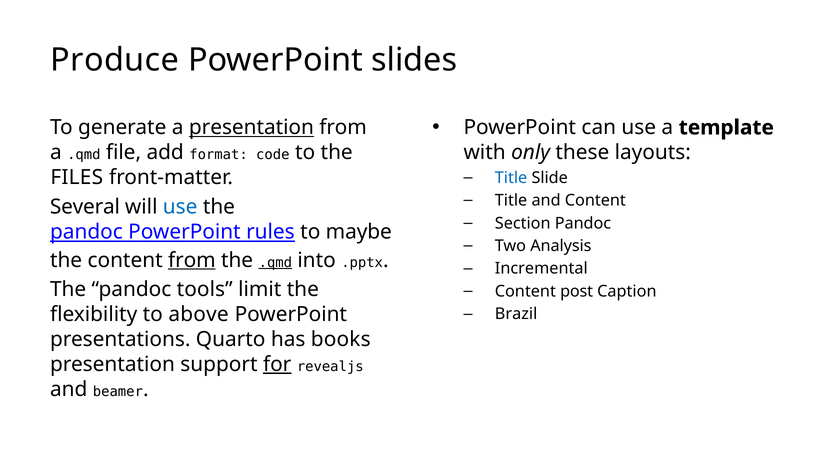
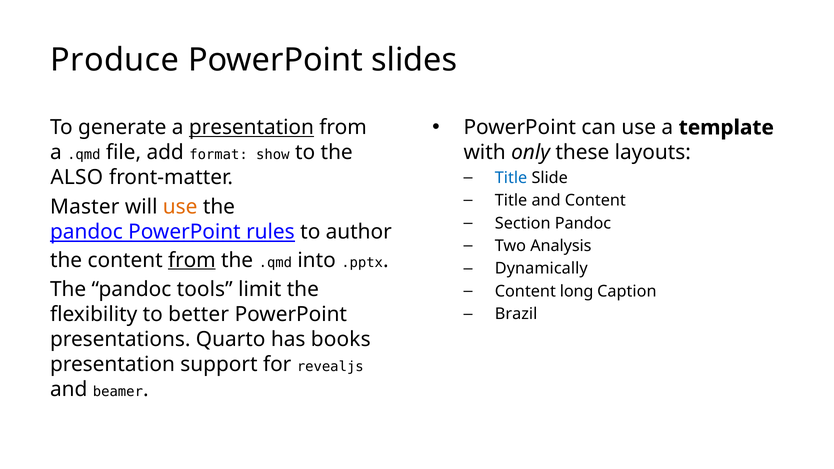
code: code -> show
FILES: FILES -> ALSO
Several: Several -> Master
use at (180, 207) colour: blue -> orange
maybe: maybe -> author
.qmd at (275, 263) underline: present -> none
Incremental: Incremental -> Dynamically
post: post -> long
above: above -> better
for underline: present -> none
